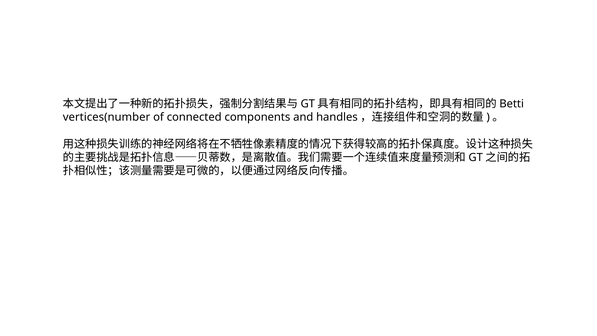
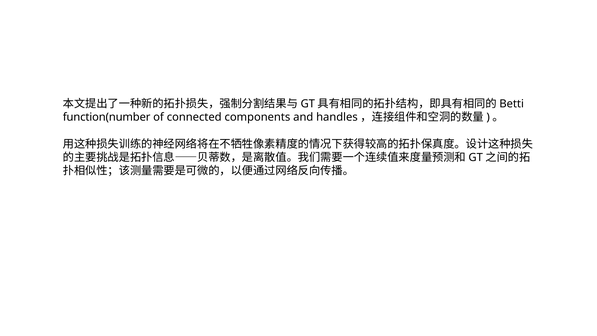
vertices(number: vertices(number -> function(number
